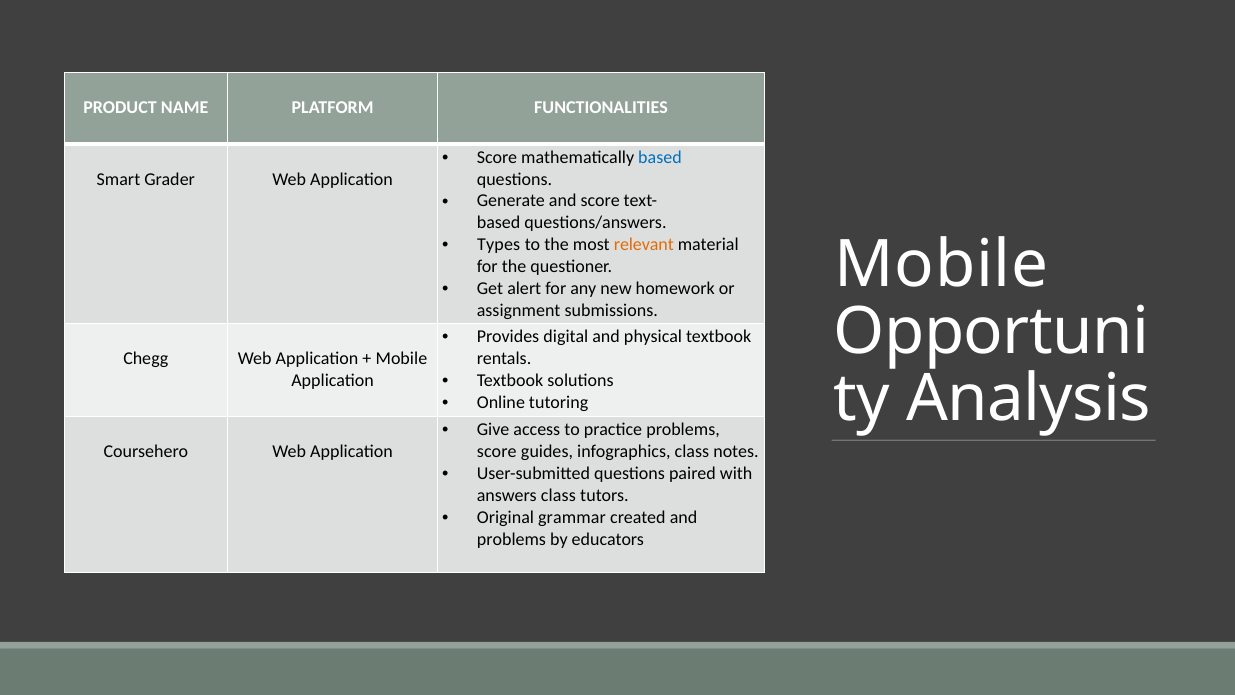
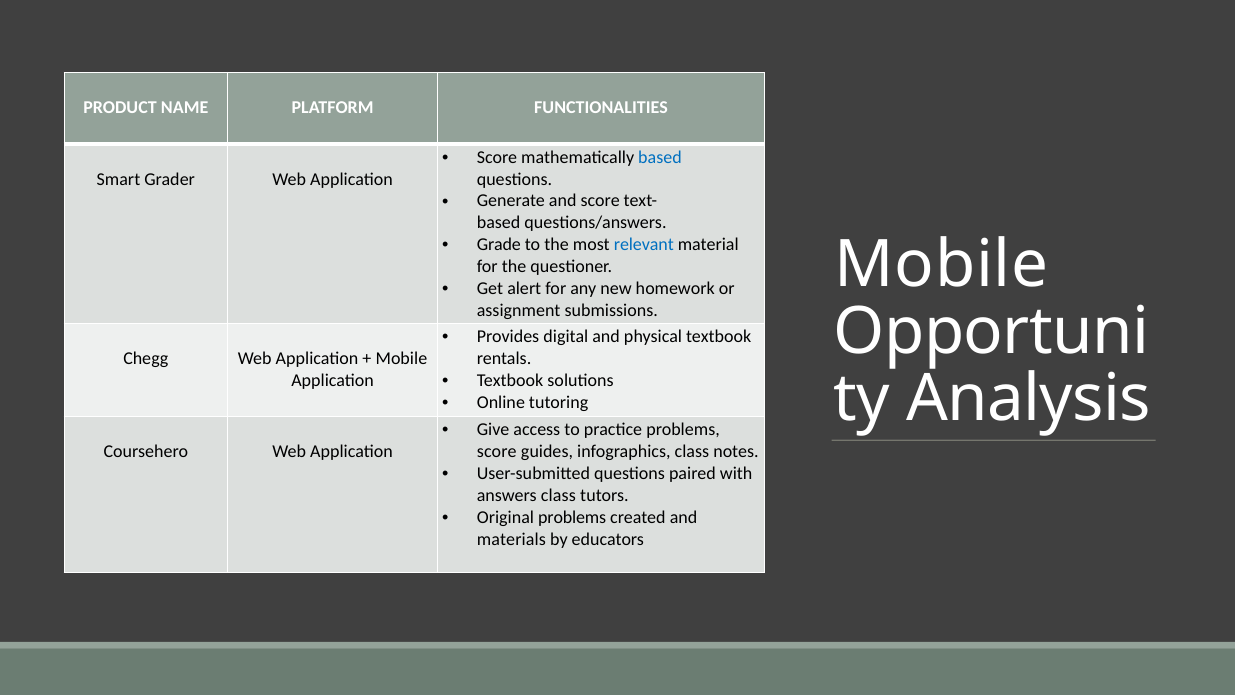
Types: Types -> Grade
relevant colour: orange -> blue
Original grammar: grammar -> problems
problems at (511, 539): problems -> materials
